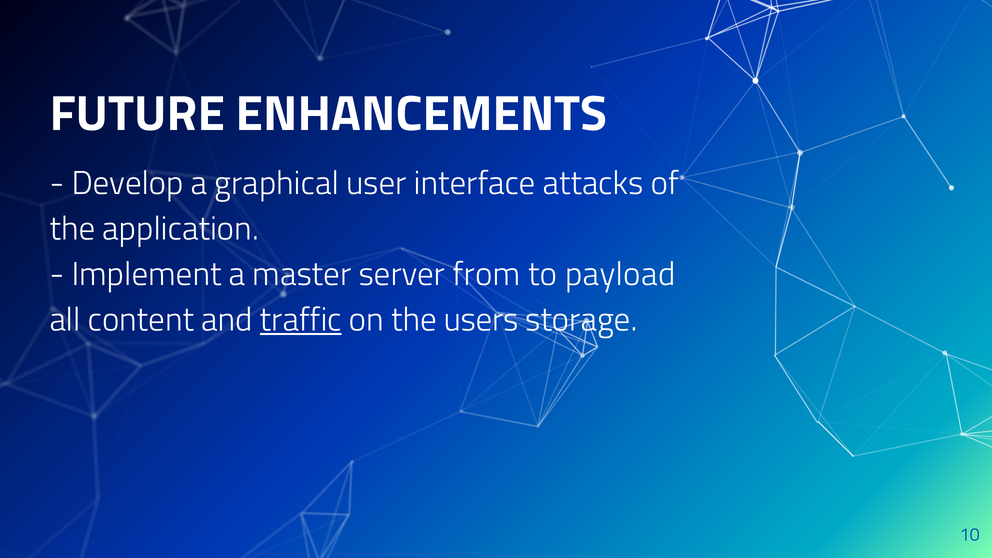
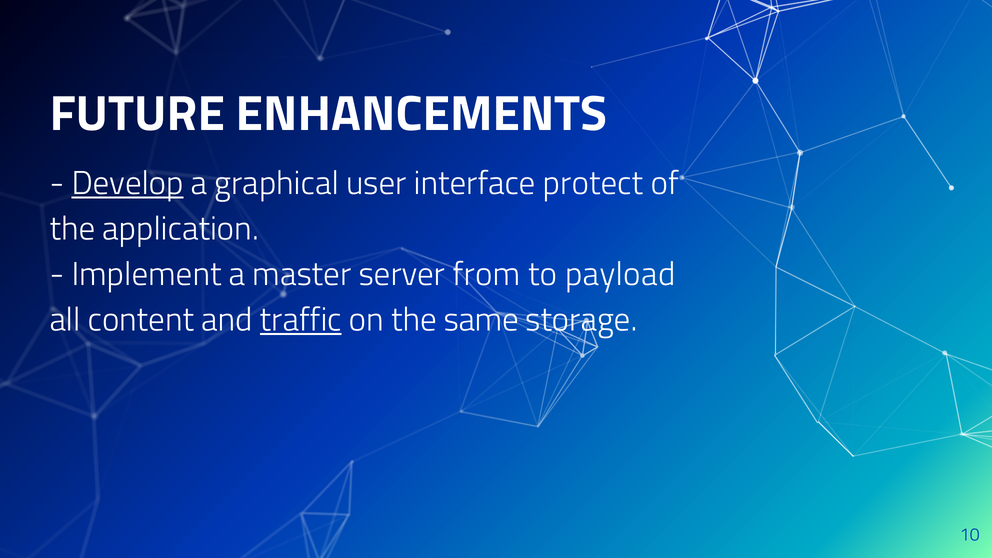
Develop underline: none -> present
attacks: attacks -> protect
users: users -> same
